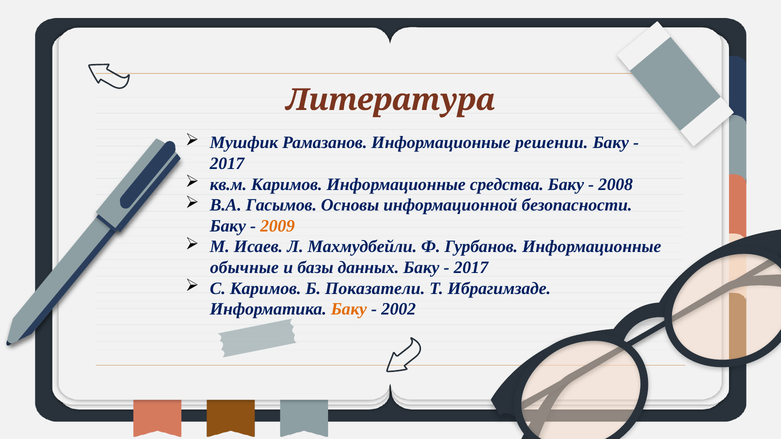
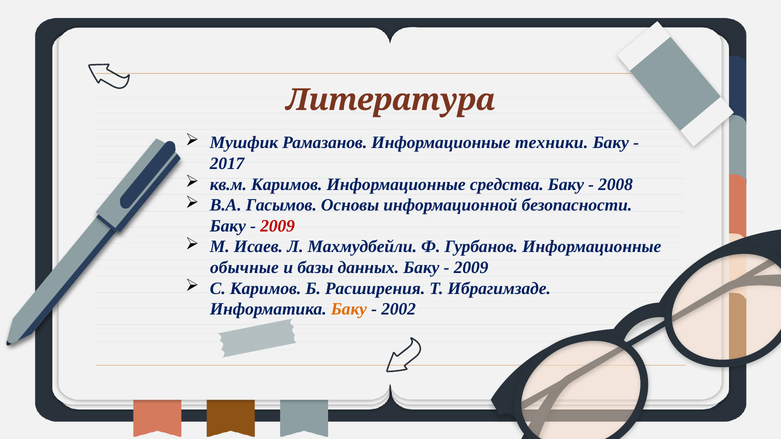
решении: решении -> техники
2009 at (278, 226) colour: orange -> red
2017 at (471, 268): 2017 -> 2009
Показатели: Показатели -> Расширения
